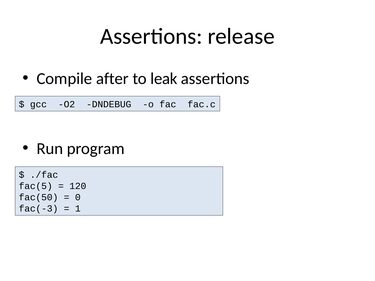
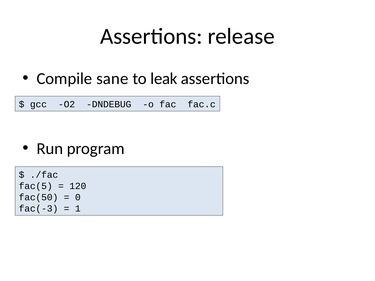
after: after -> sane
